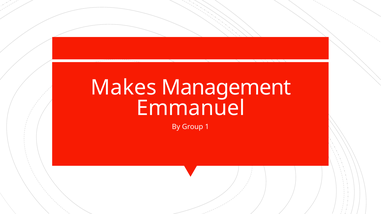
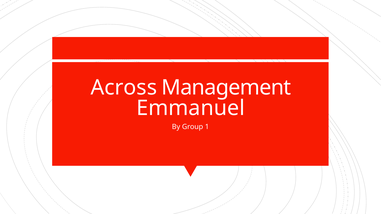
Makes: Makes -> Across
